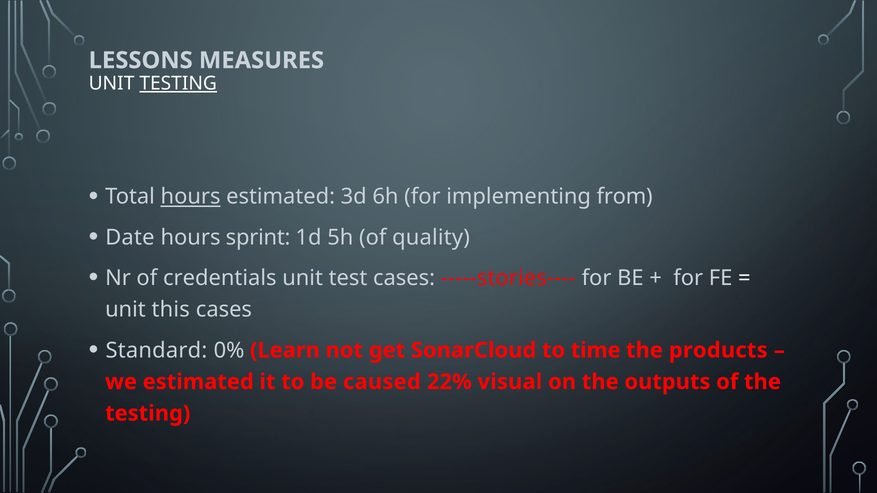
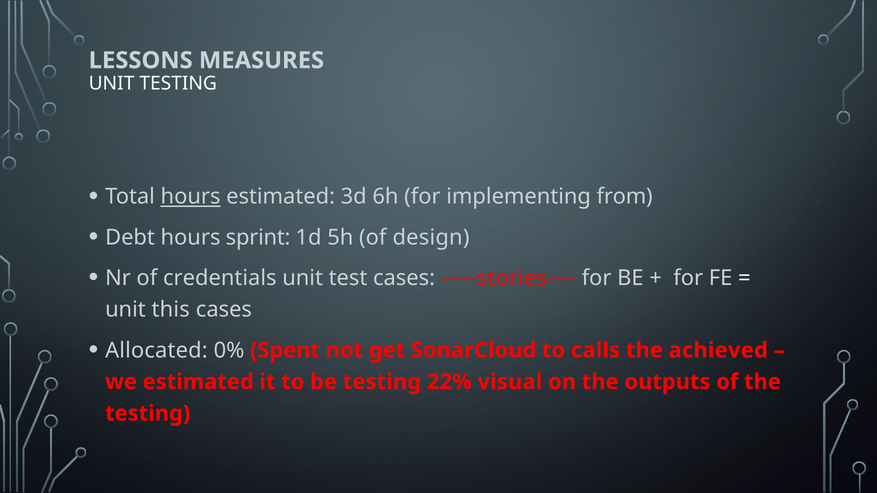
TESTING at (178, 84) underline: present -> none
Date: Date -> Debt
quality: quality -> design
Standard: Standard -> Allocated
Learn: Learn -> Spent
time: time -> calls
products: products -> achieved
be caused: caused -> testing
